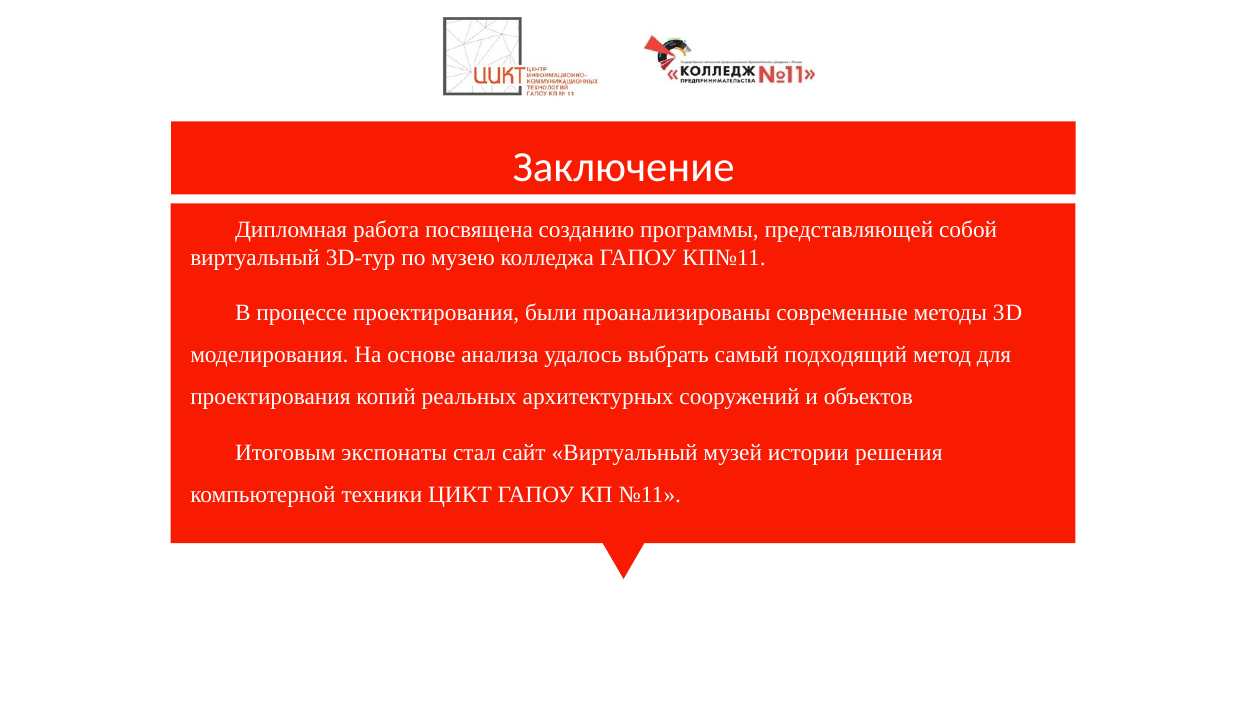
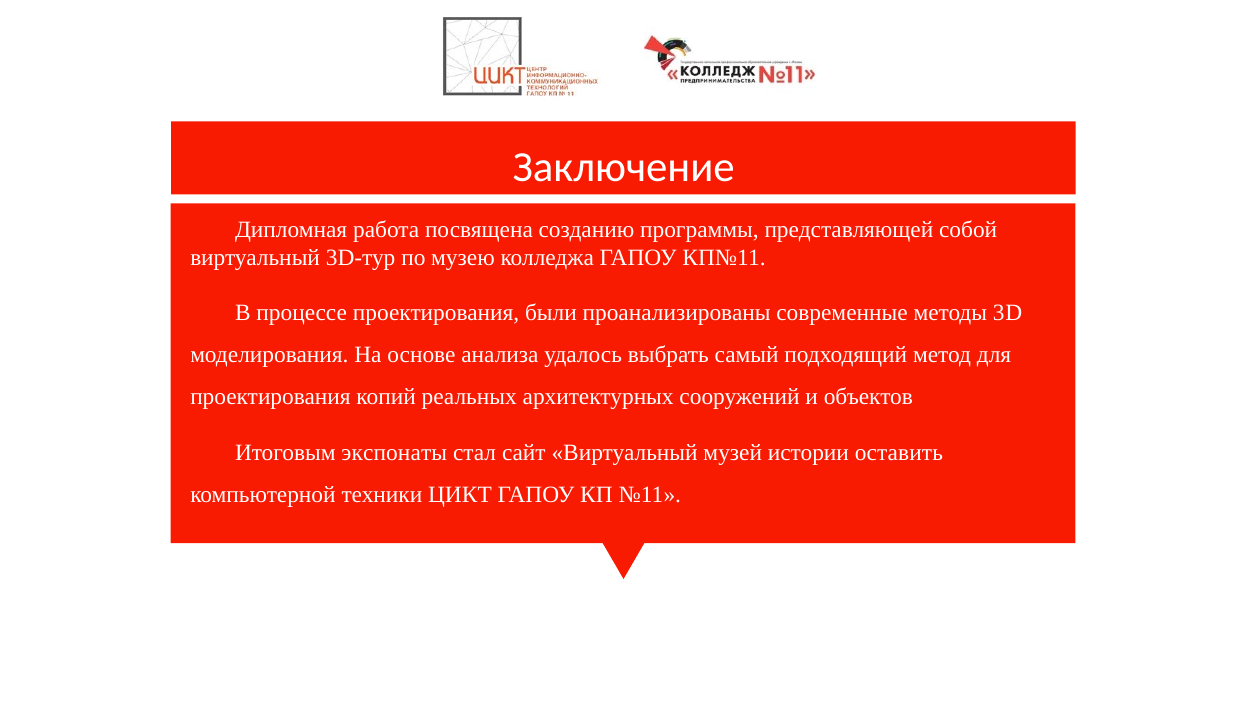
решения: решения -> оставить
